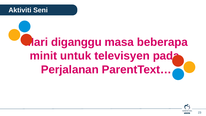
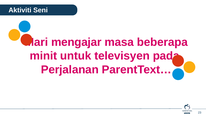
diganggu: diganggu -> mengajar
